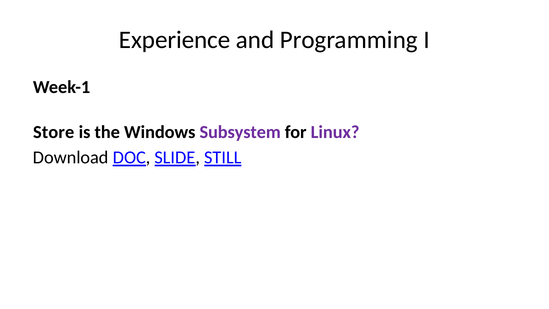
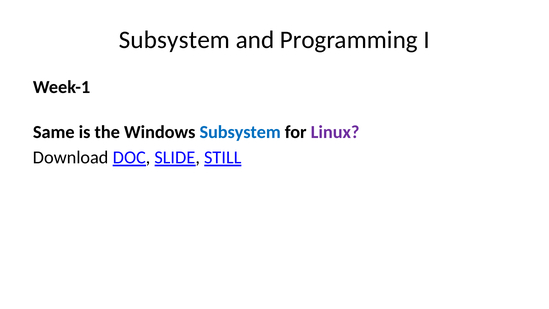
Experience at (175, 40): Experience -> Subsystem
Store: Store -> Same
Subsystem at (240, 132) colour: purple -> blue
